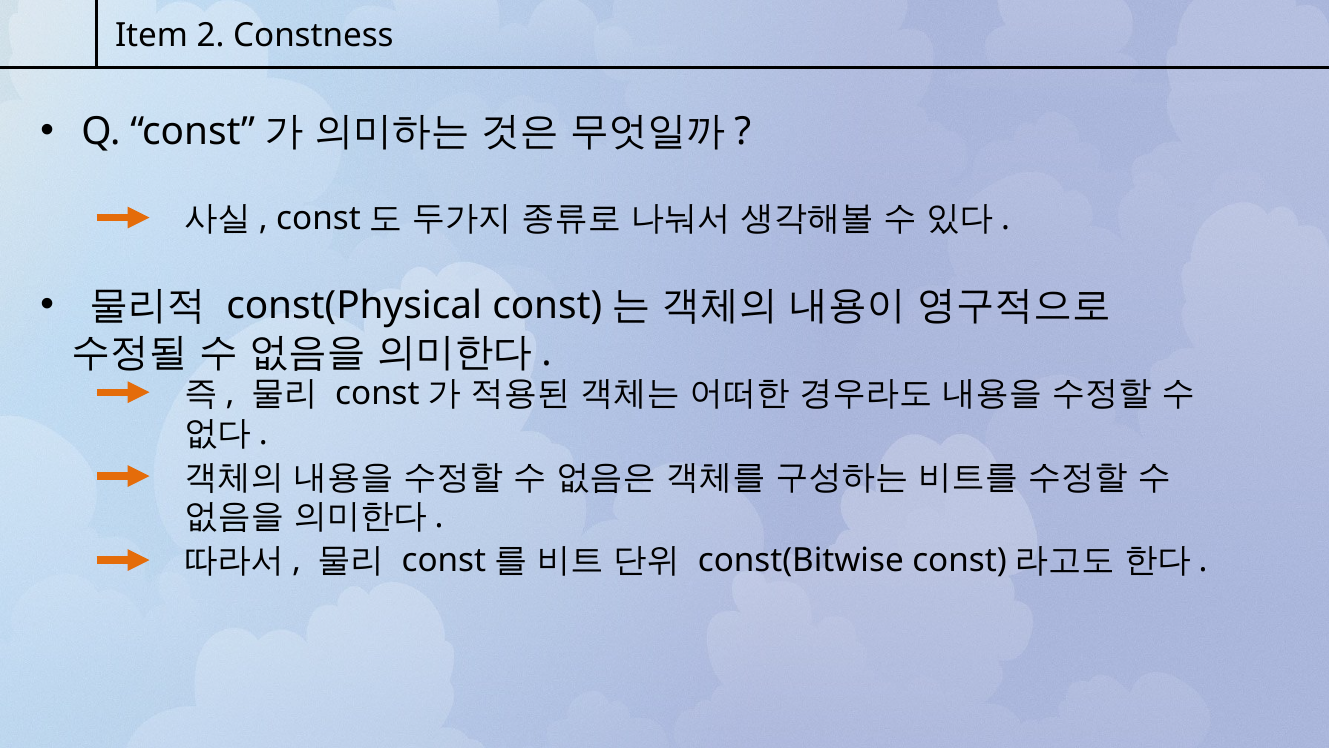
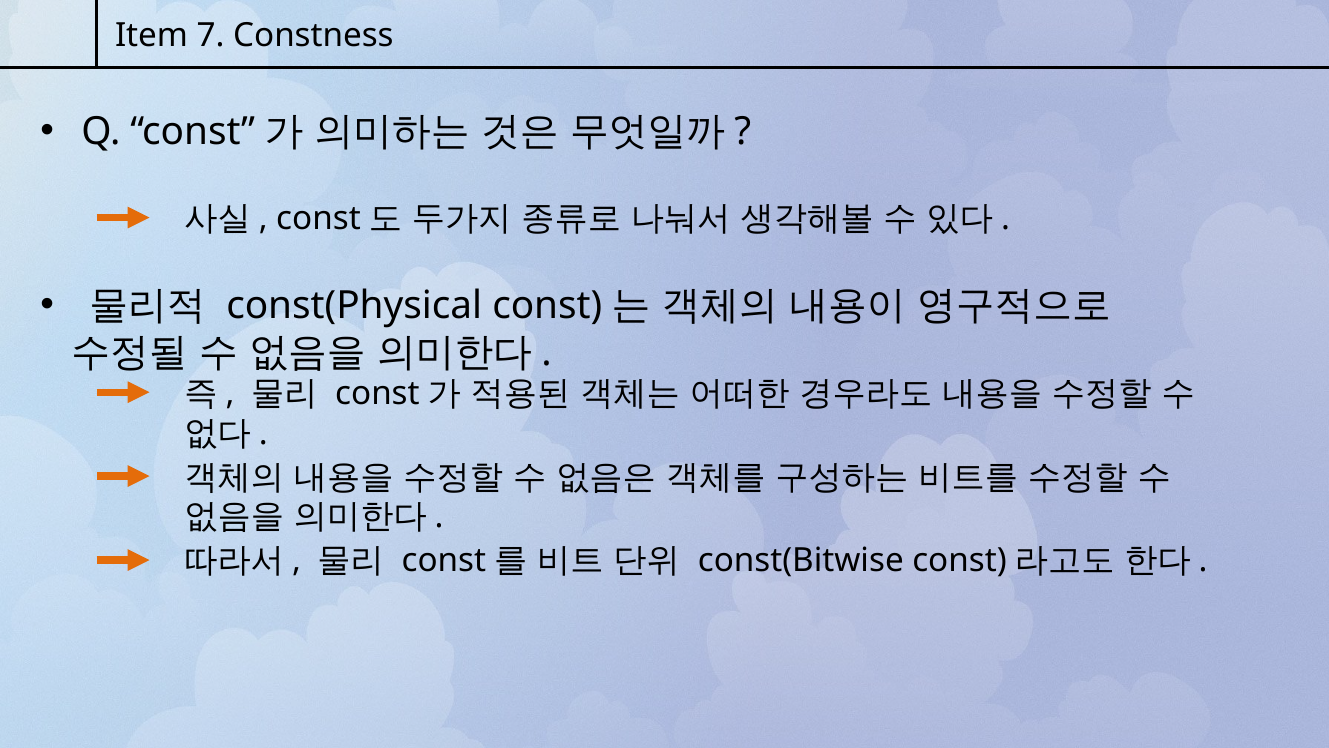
2: 2 -> 7
